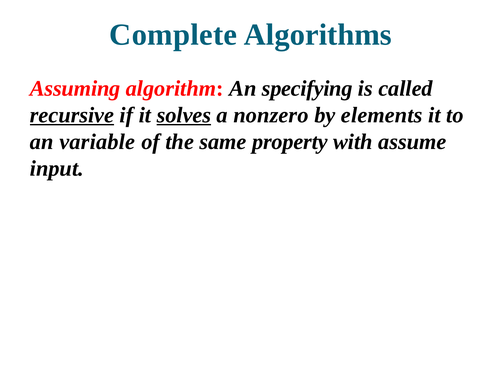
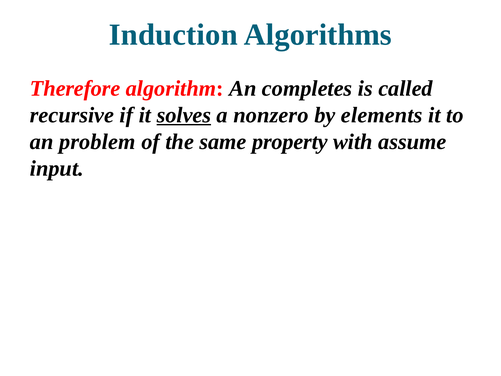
Complete: Complete -> Induction
Assuming: Assuming -> Therefore
specifying: specifying -> completes
recursive underline: present -> none
variable: variable -> problem
